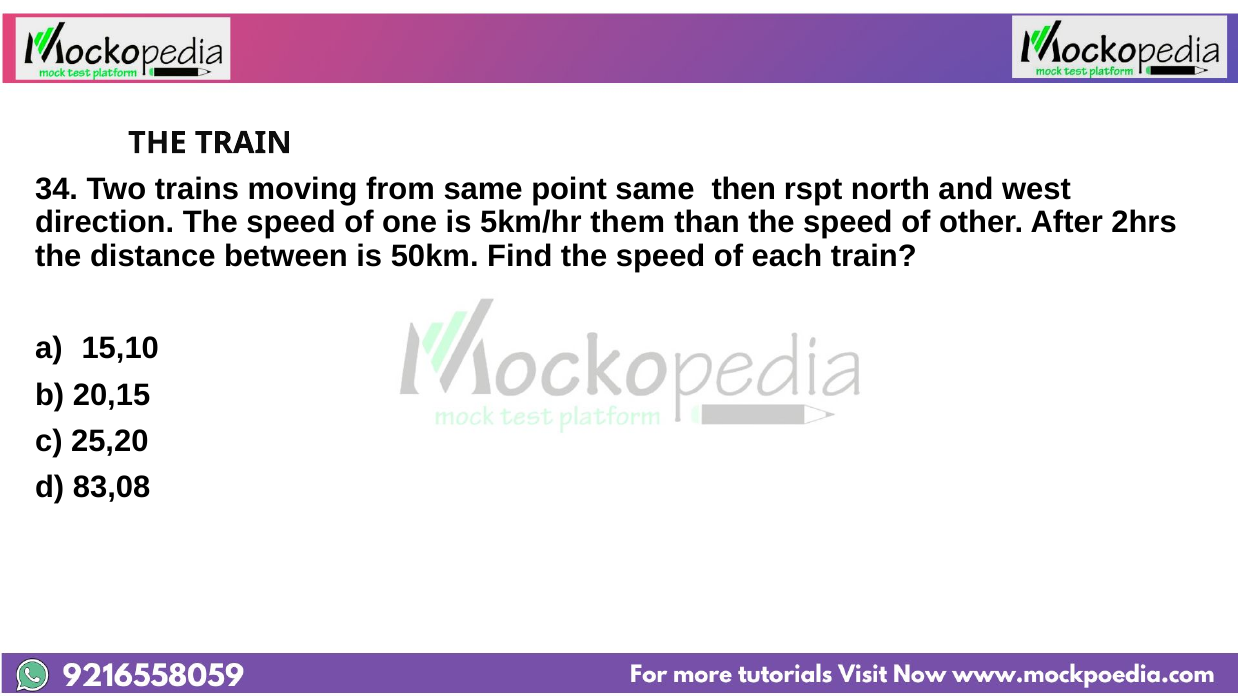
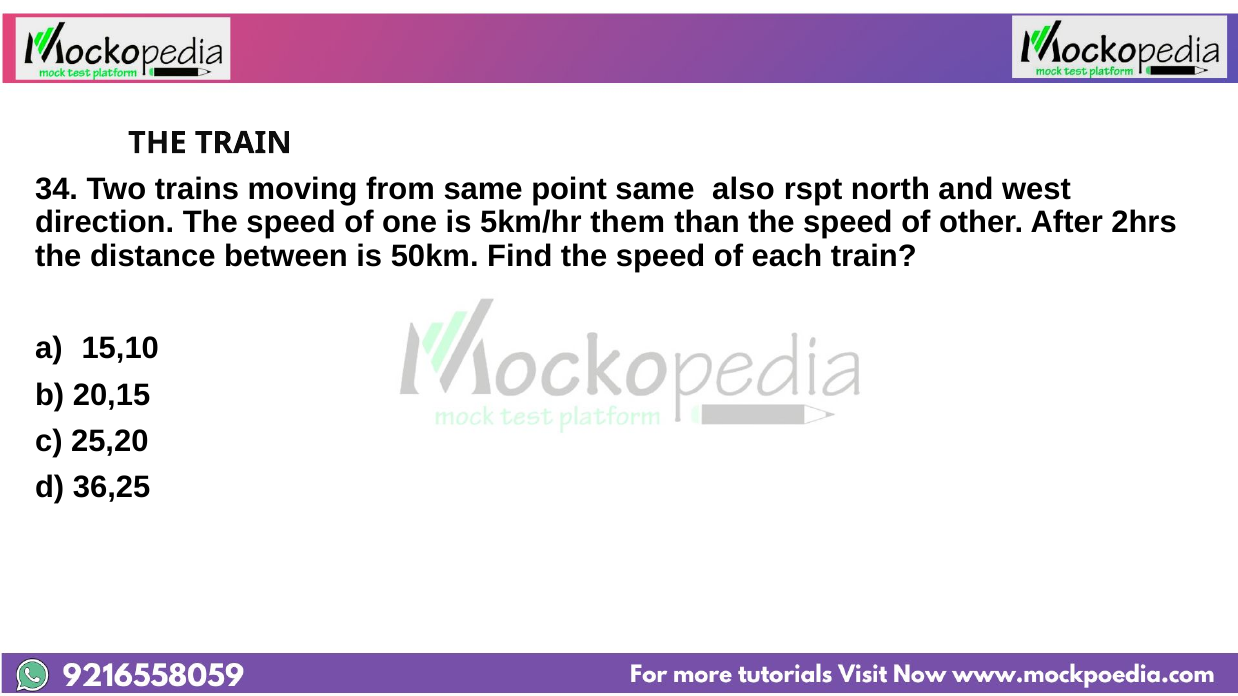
then: then -> also
83,08: 83,08 -> 36,25
